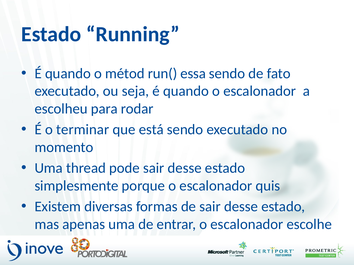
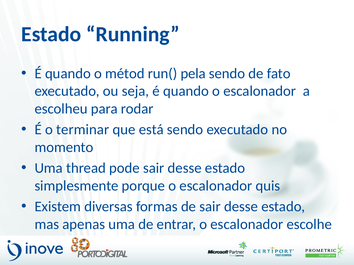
essa: essa -> pela
